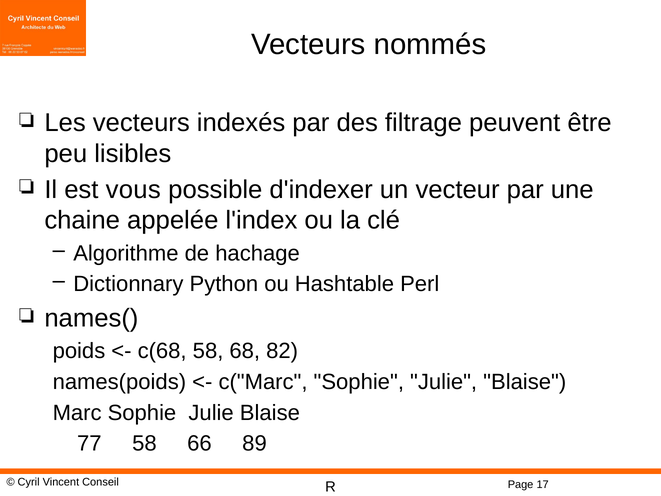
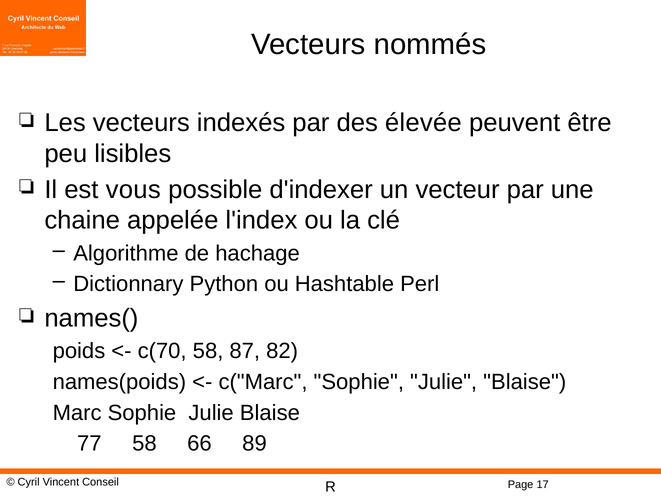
filtrage: filtrage -> élevée
c(68: c(68 -> c(70
68: 68 -> 87
